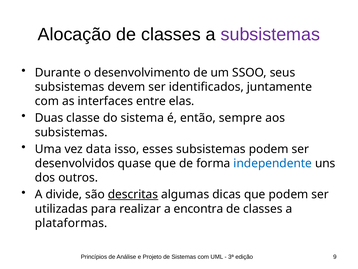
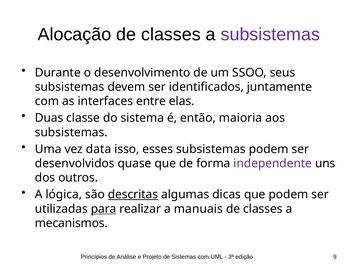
sempre: sempre -> maioria
independente colour: blue -> purple
divide: divide -> lógica
para underline: none -> present
encontra: encontra -> manuais
plataformas: plataformas -> mecanismos
